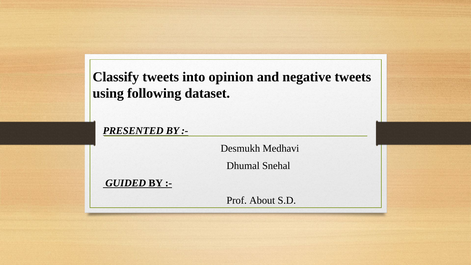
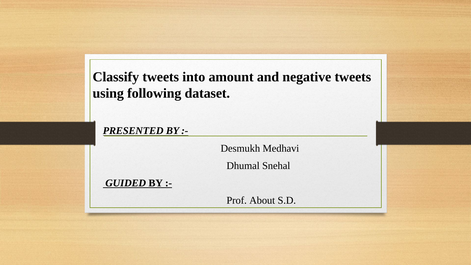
opinion: opinion -> amount
